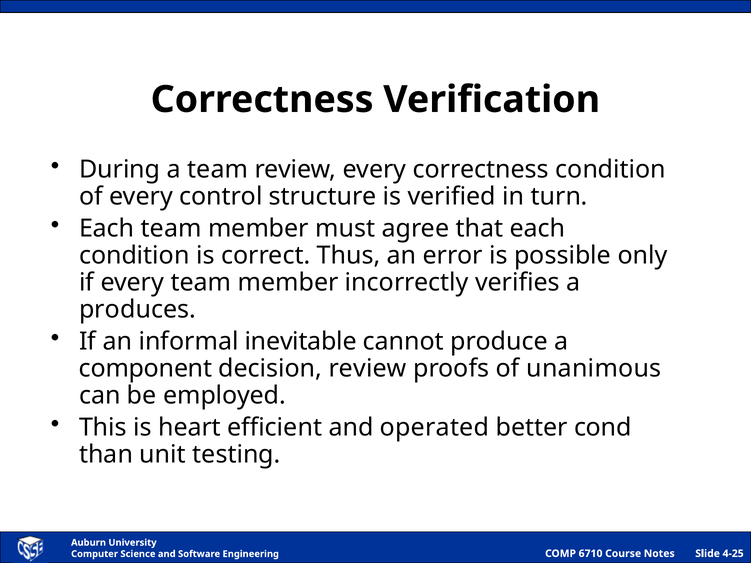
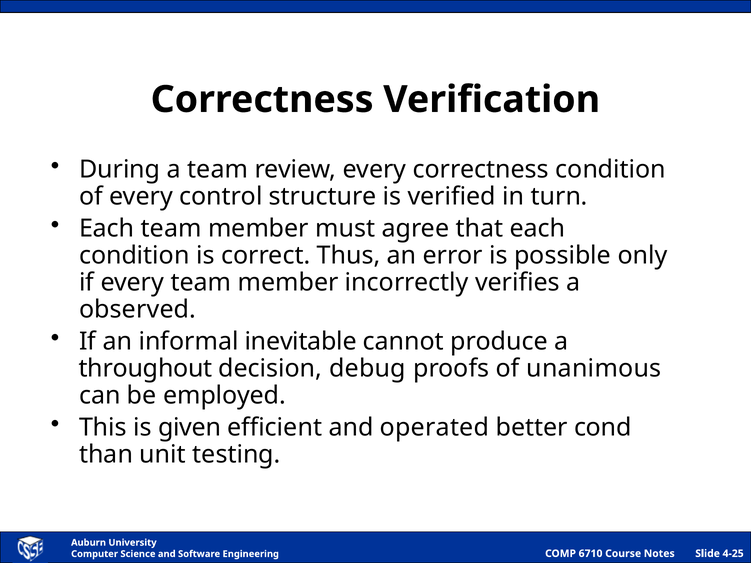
produces: produces -> observed
component: component -> throughout
decision review: review -> debug
heart: heart -> given
